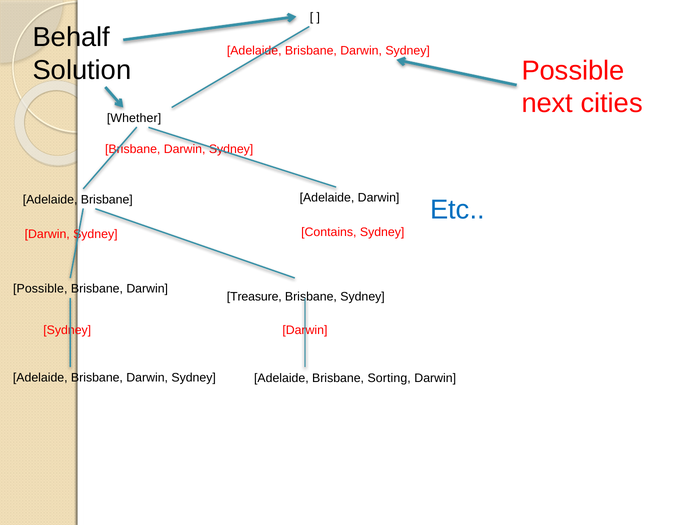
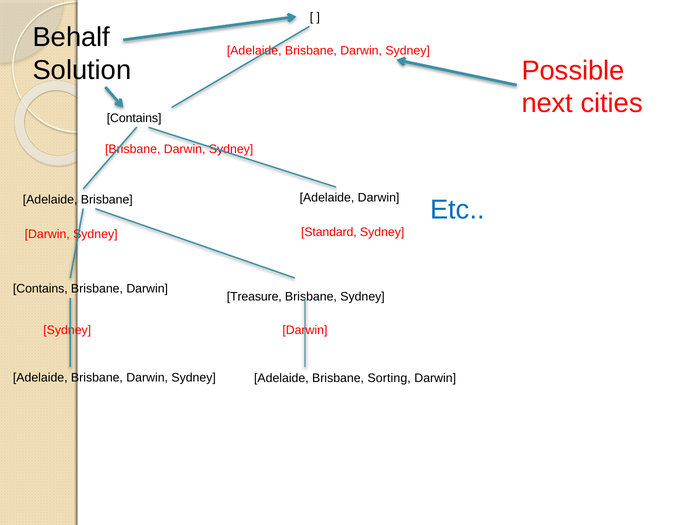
Whether at (134, 118): Whether -> Contains
Contains: Contains -> Standard
Possible at (40, 289): Possible -> Contains
